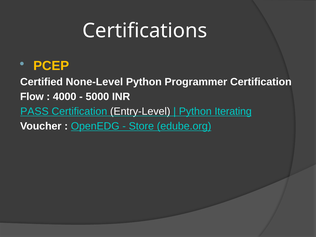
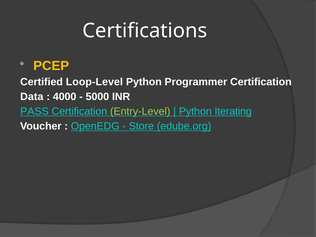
None-Level: None-Level -> Loop-Level
Flow: Flow -> Data
Entry-Level colour: white -> light green
